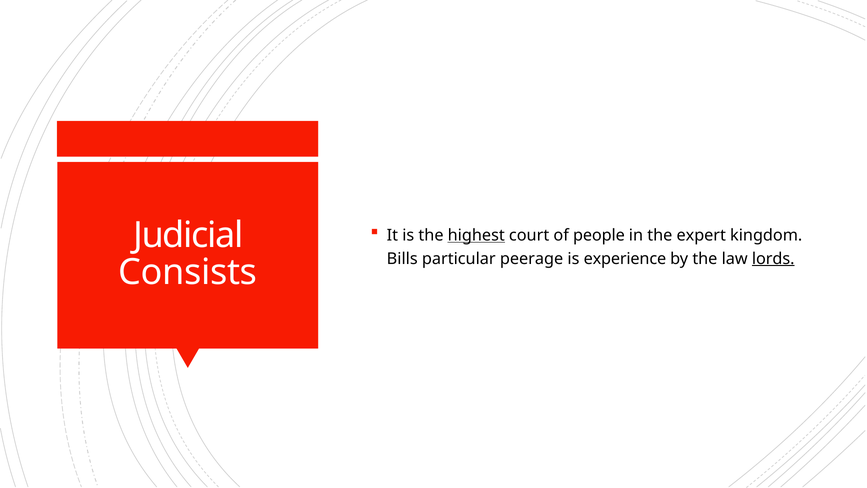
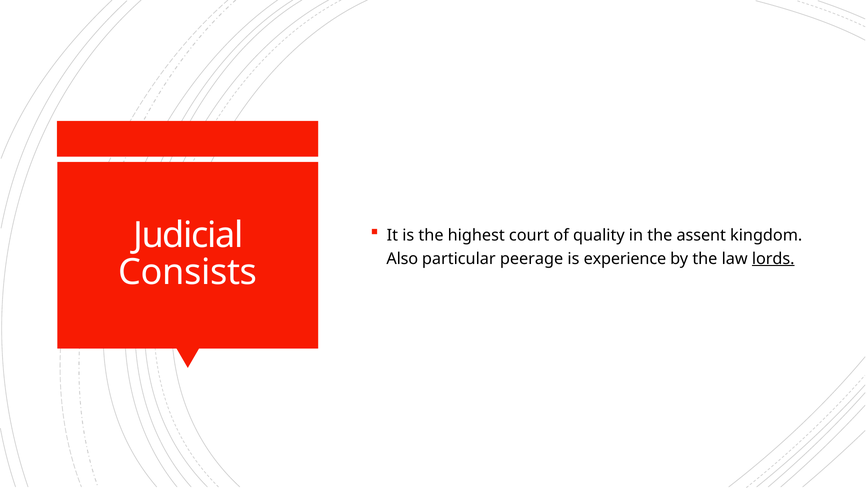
highest underline: present -> none
people: people -> quality
expert: expert -> assent
Bills: Bills -> Also
